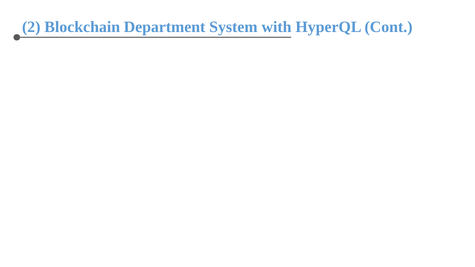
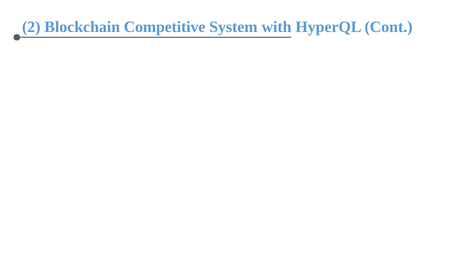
Department: Department -> Competitive
